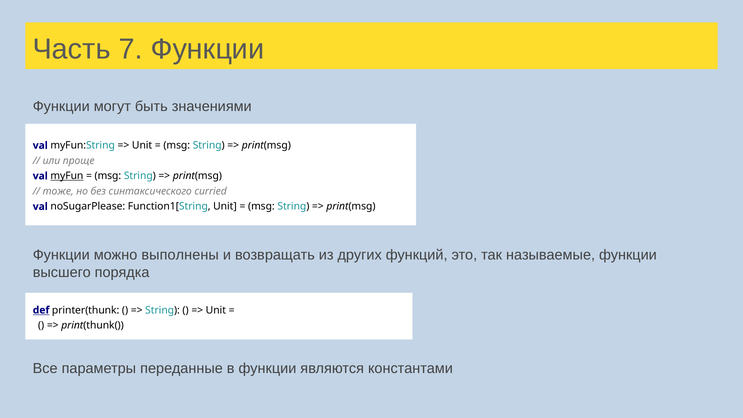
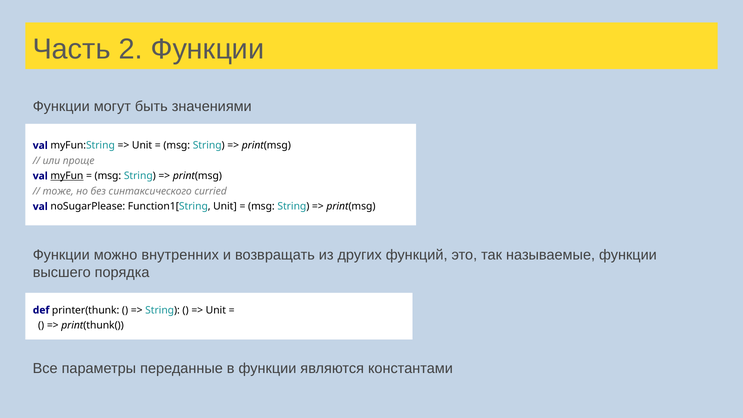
7: 7 -> 2
выполнены: выполнены -> внутренних
def underline: present -> none
